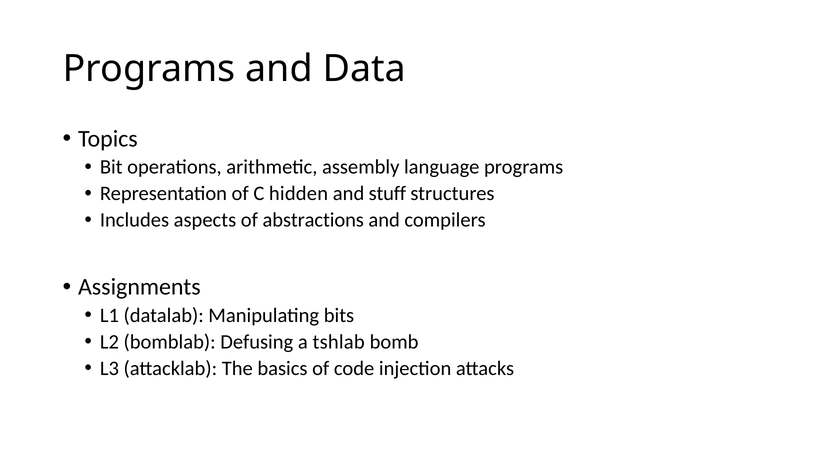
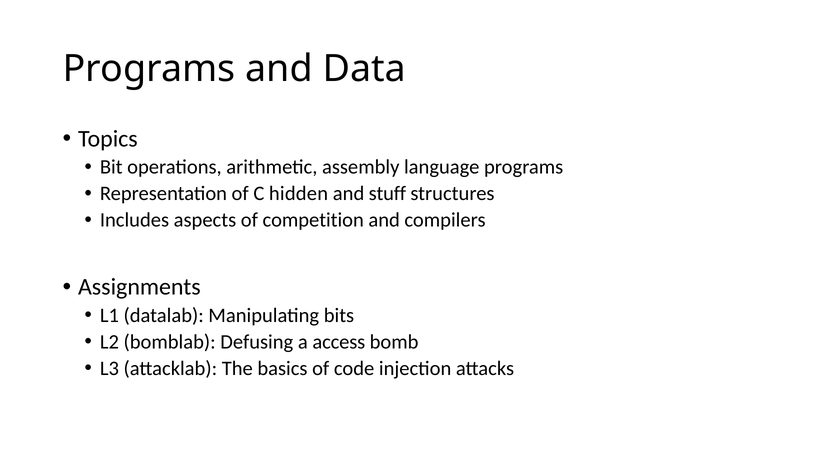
abstractions: abstractions -> competition
tshlab: tshlab -> access
